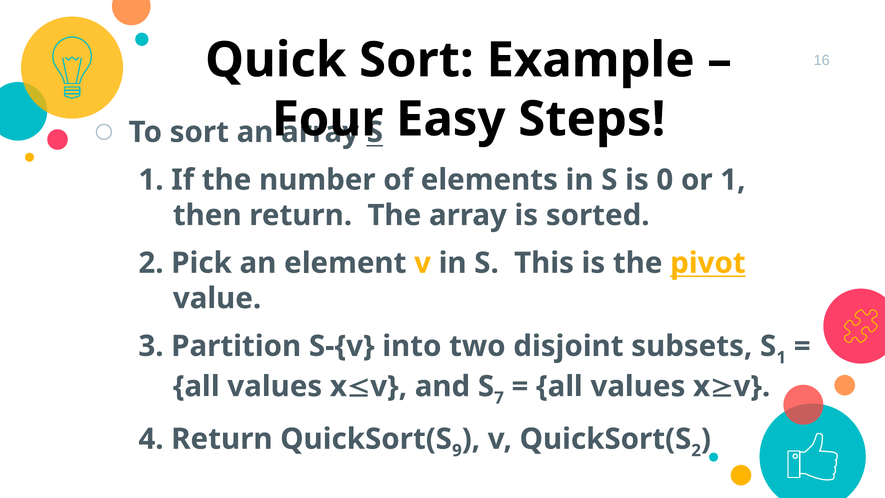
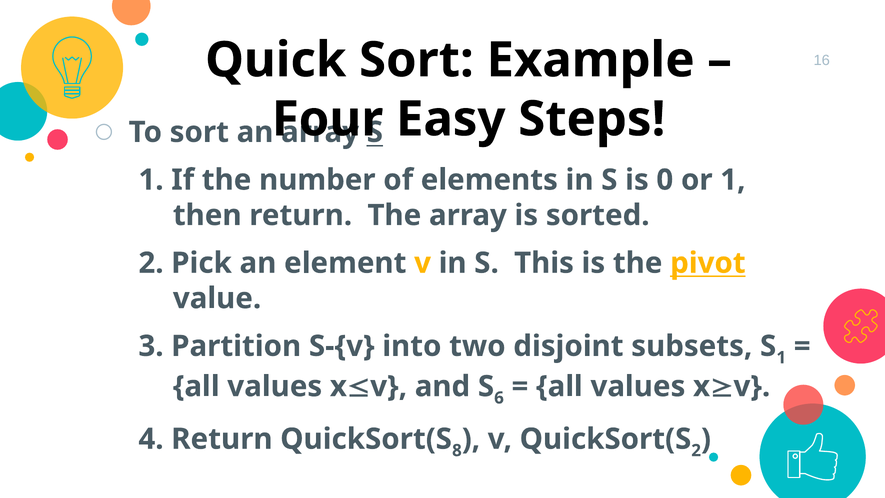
7: 7 -> 6
9: 9 -> 8
